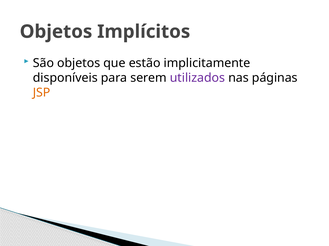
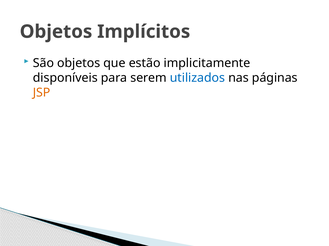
utilizados colour: purple -> blue
